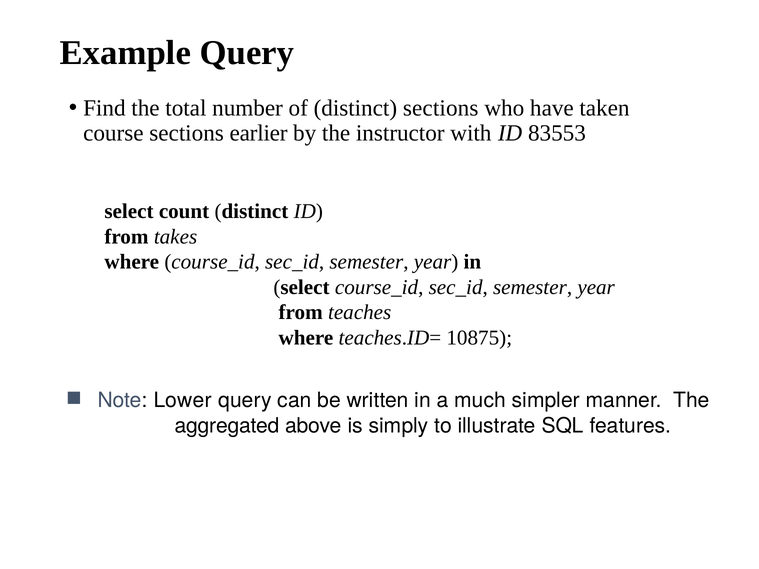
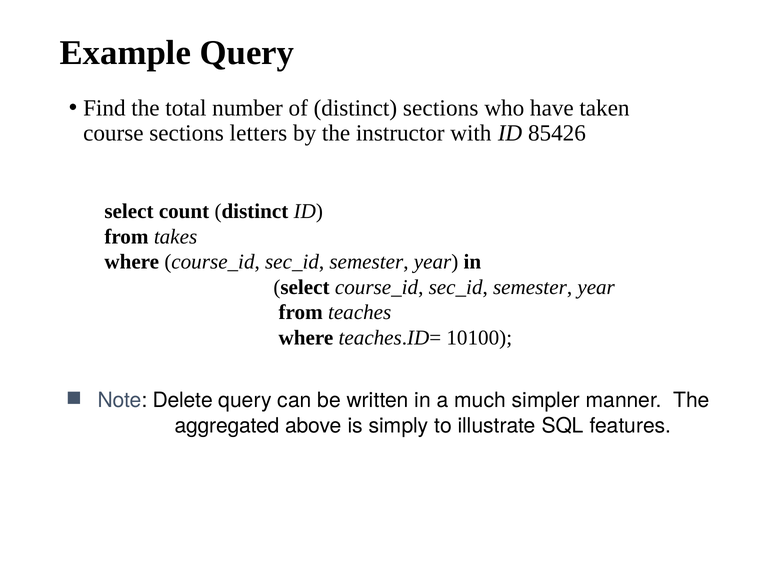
earlier: earlier -> letters
83553: 83553 -> 85426
10875: 10875 -> 10100
Lower: Lower -> Delete
